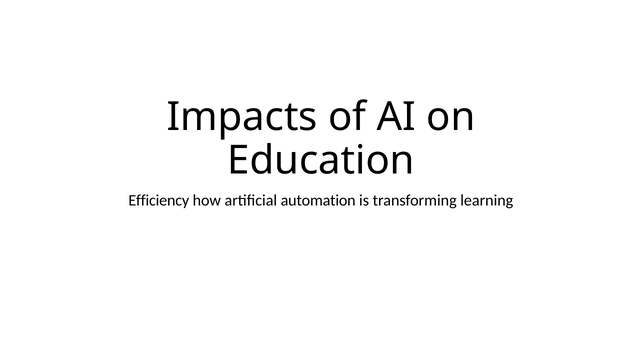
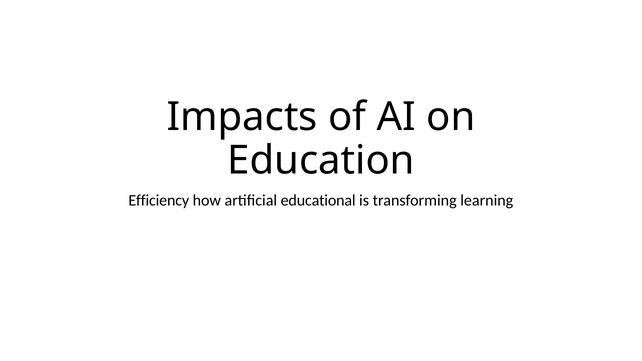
automation: automation -> educational
